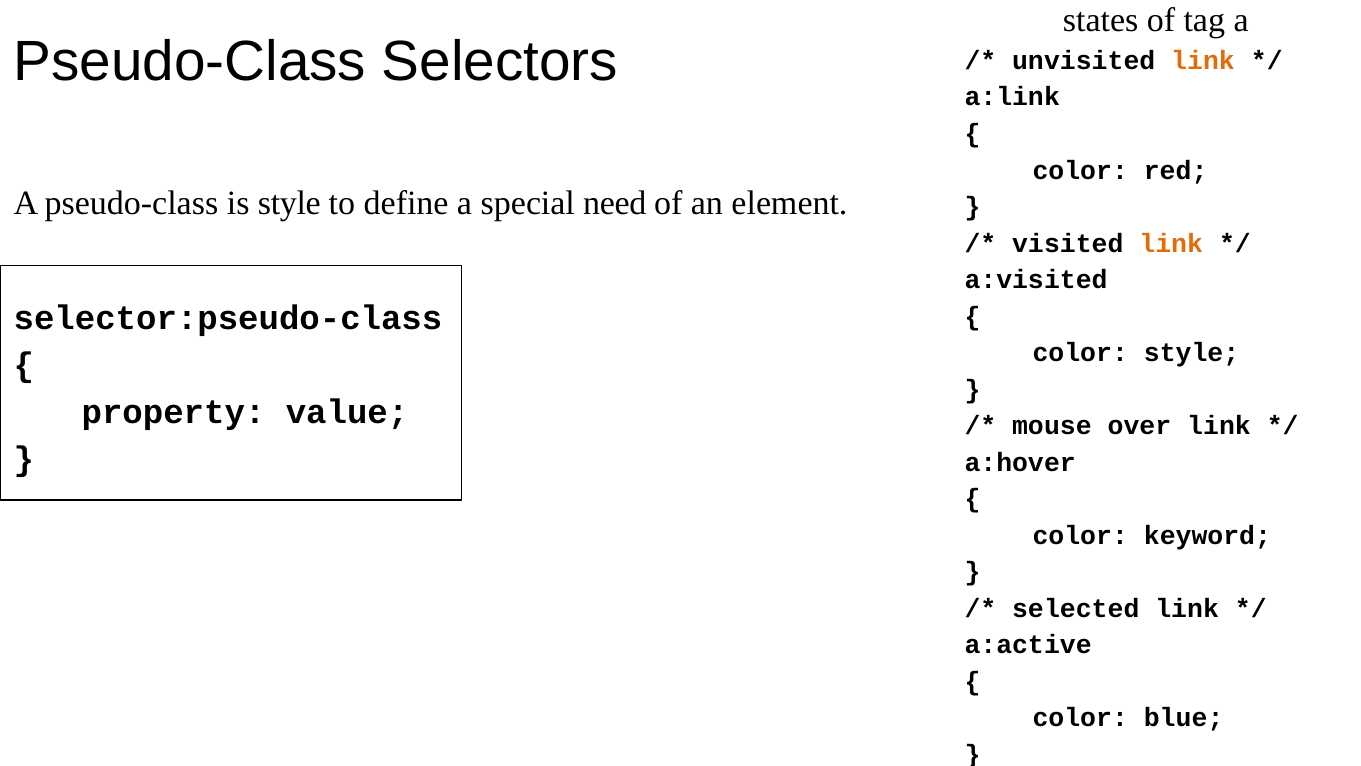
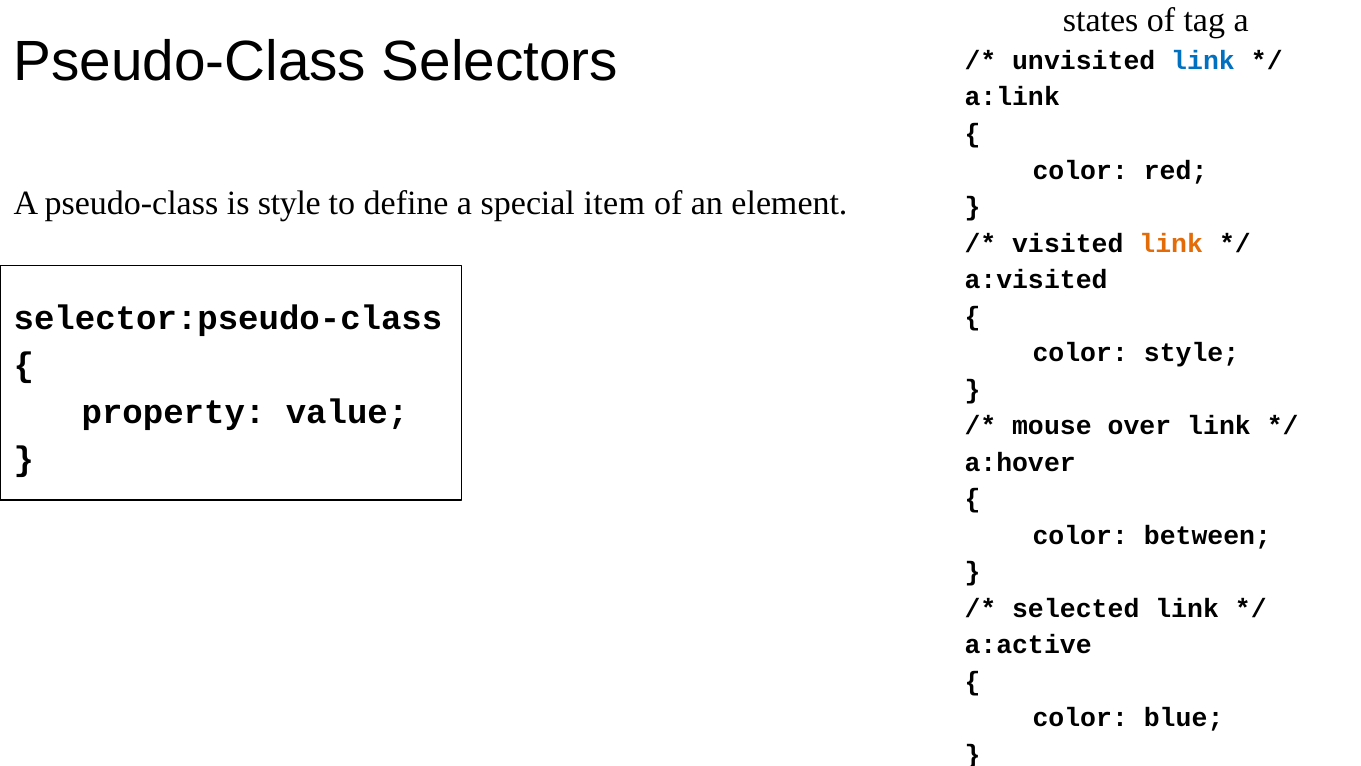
link at (1203, 61) colour: orange -> blue
need: need -> item
keyword: keyword -> between
